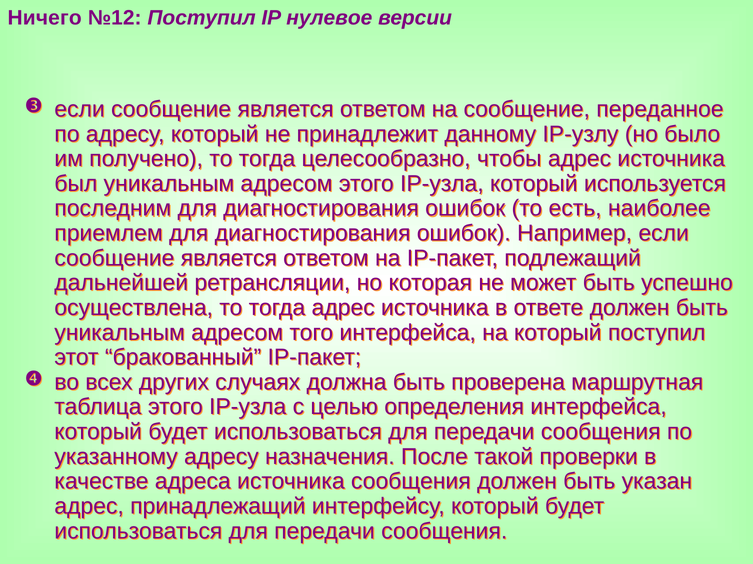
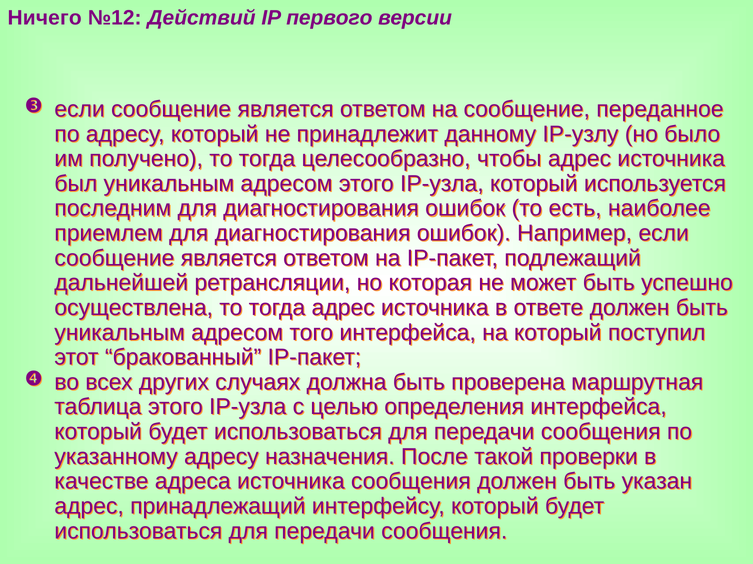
№12 Поступил: Поступил -> Действий
нулевое: нулевое -> первого
